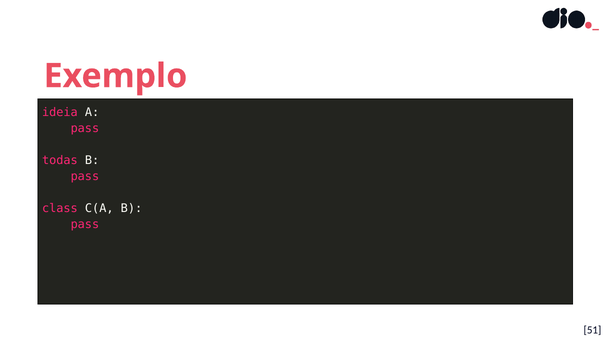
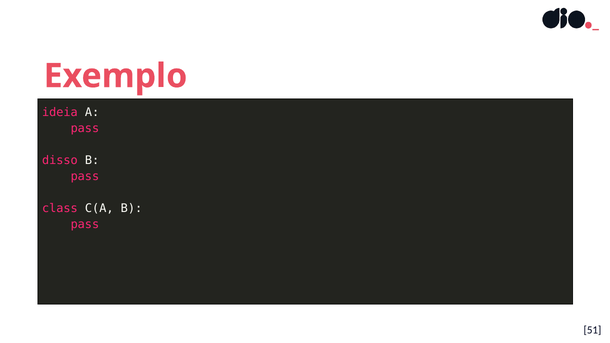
todas: todas -> disso
